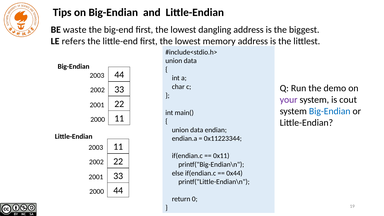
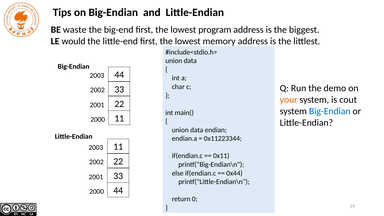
dangling: dangling -> program
refers: refers -> would
your colour: purple -> orange
